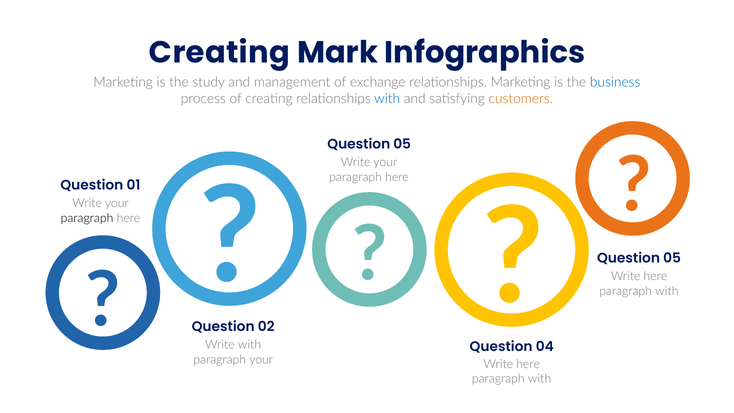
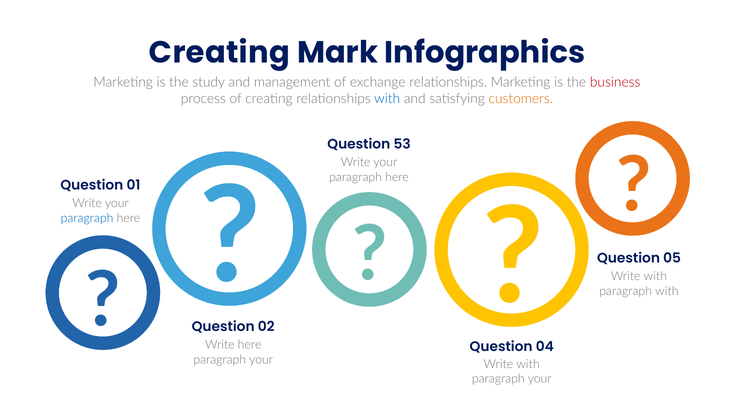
business colour: blue -> red
05 at (402, 144): 05 -> 53
paragraph at (87, 218) colour: black -> blue
here at (655, 276): here -> with
Write with: with -> here
here at (528, 364): here -> with
with at (540, 379): with -> your
